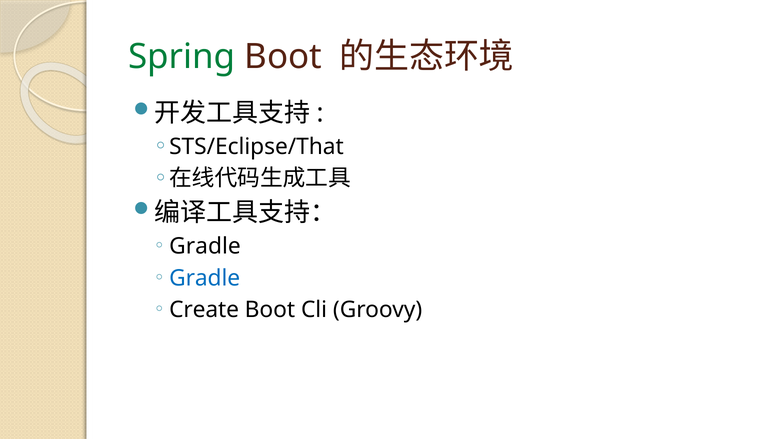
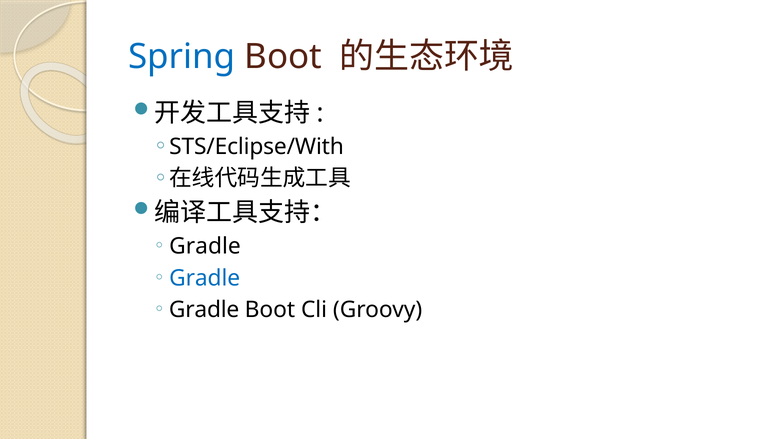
Spring colour: green -> blue
STS/Eclipse/That: STS/Eclipse/That -> STS/Eclipse/With
Create at (204, 310): Create -> Gradle
